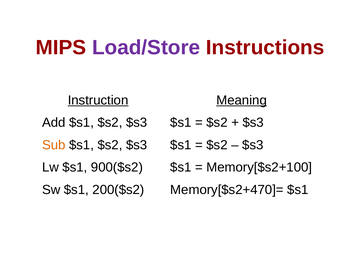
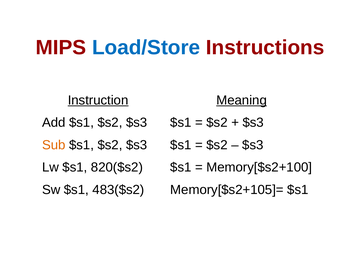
Load/Store colour: purple -> blue
900($s2: 900($s2 -> 820($s2
200($s2: 200($s2 -> 483($s2
Memory[$s2+470]=: Memory[$s2+470]= -> Memory[$s2+105]=
